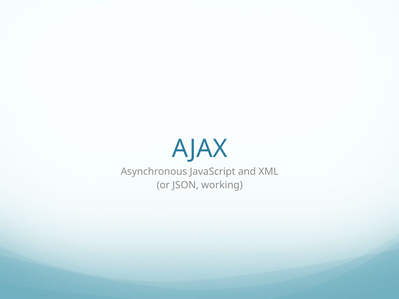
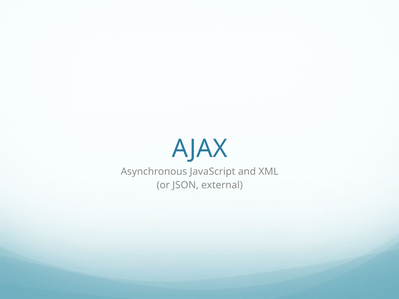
working: working -> external
